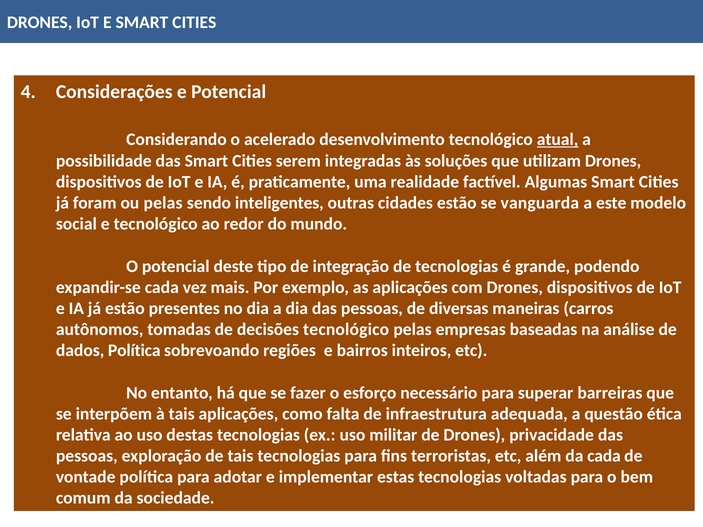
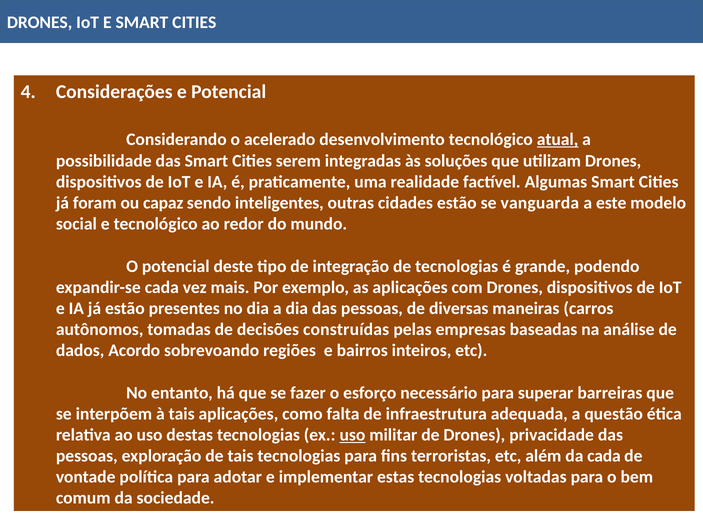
ou pelas: pelas -> capaz
decisões tecnológico: tecnológico -> construídas
dados Política: Política -> Acordo
uso at (352, 435) underline: none -> present
